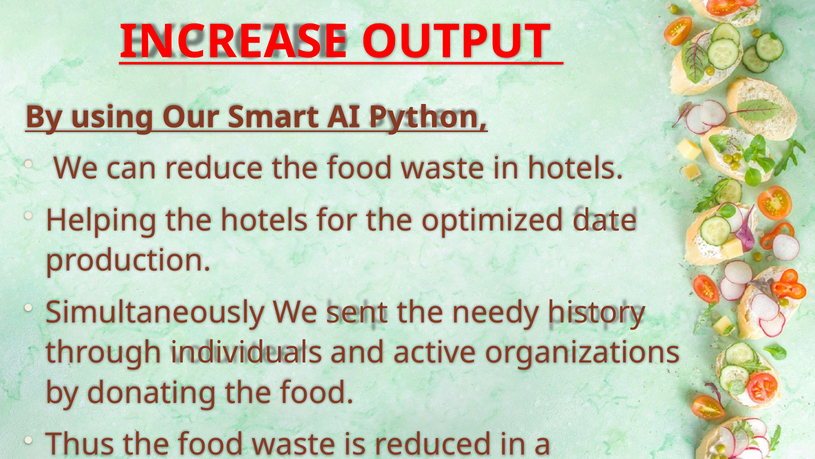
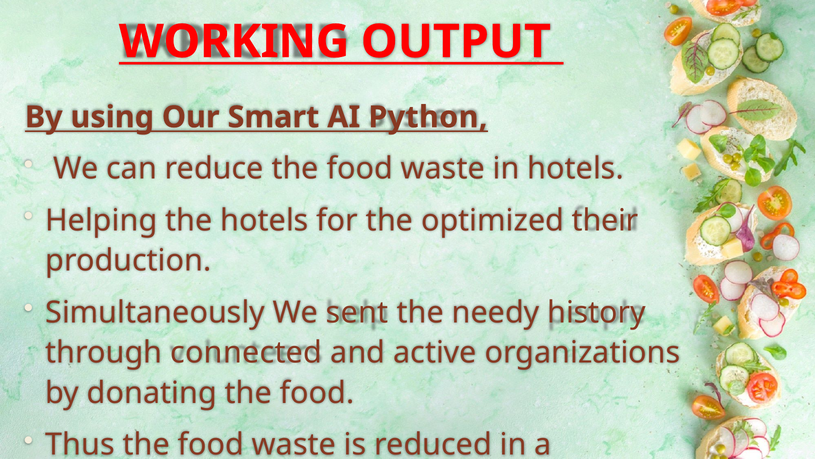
INCREASE: INCREASE -> WORKING
date: date -> their
individuals: individuals -> connected
